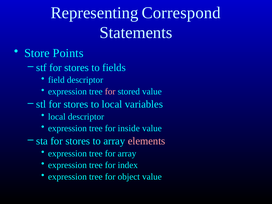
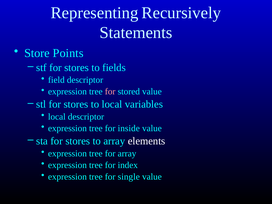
Correspond: Correspond -> Recursively
elements colour: pink -> white
object: object -> single
